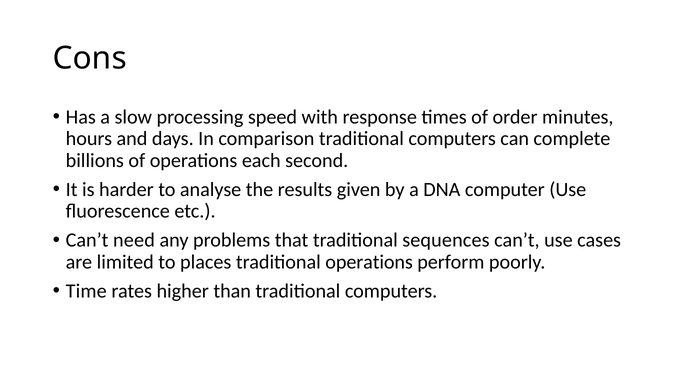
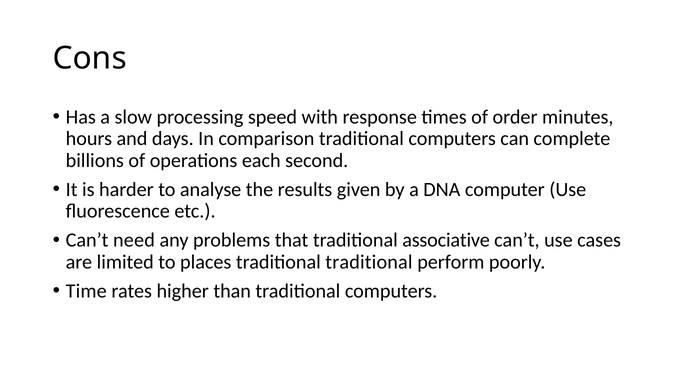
sequences: sequences -> associative
traditional operations: operations -> traditional
